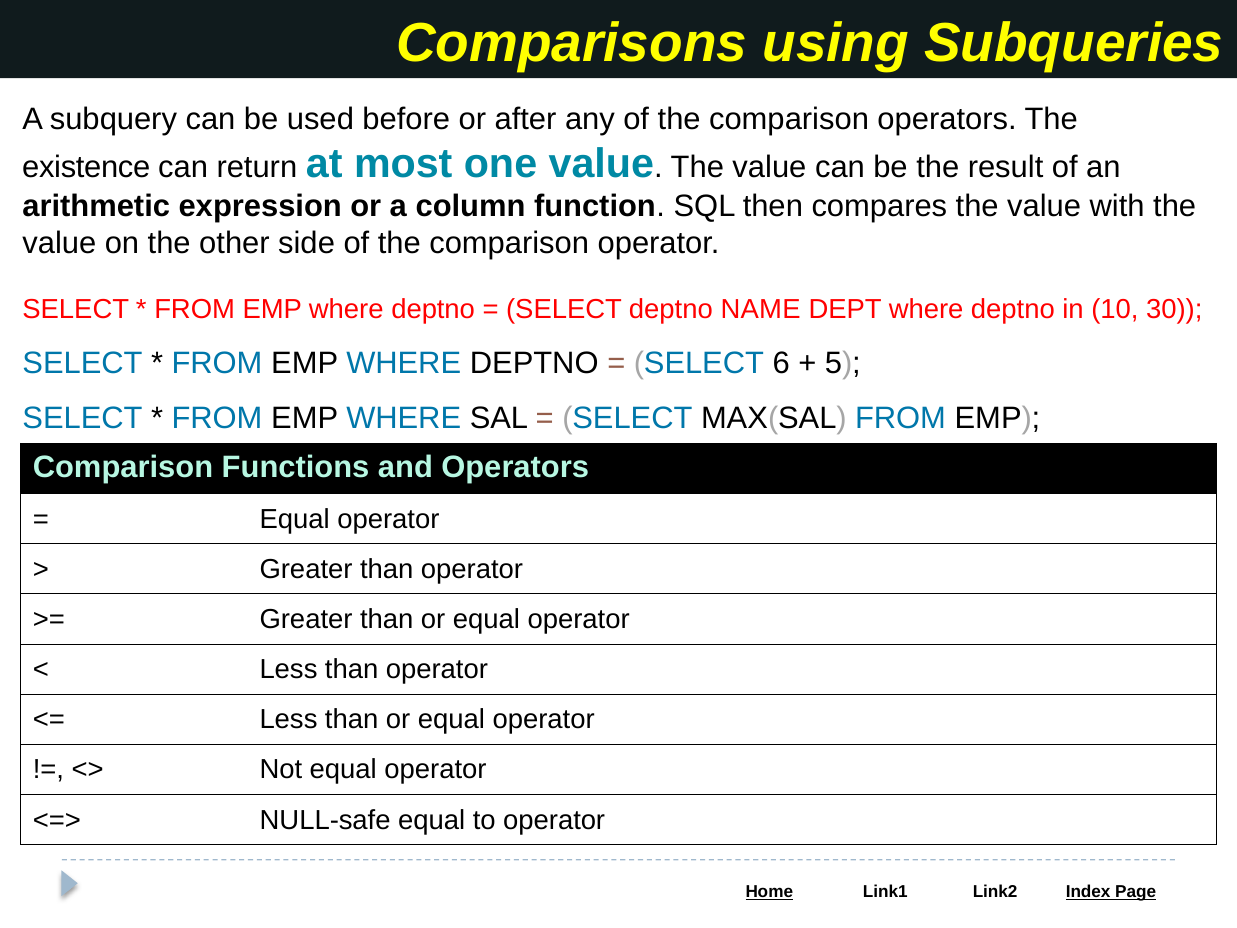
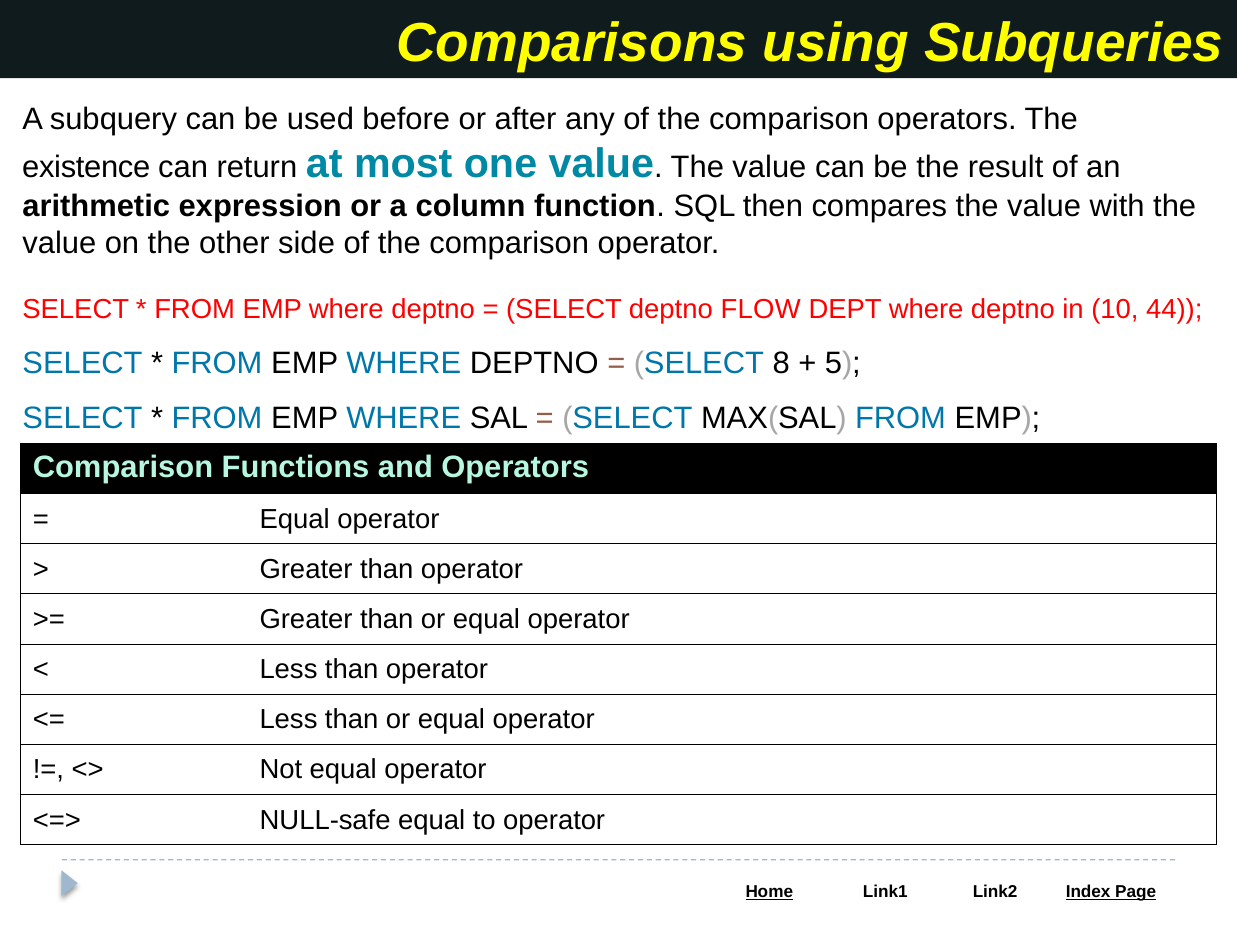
NAME: NAME -> FLOW
30: 30 -> 44
6: 6 -> 8
